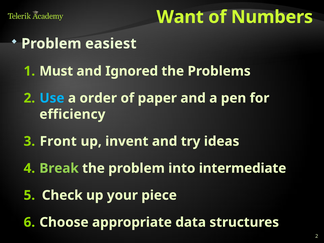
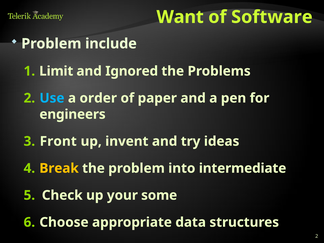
Numbers: Numbers -> Software
easiest: easiest -> include
Must: Must -> Limit
efficiency: efficiency -> engineers
Break colour: light green -> yellow
piece: piece -> some
